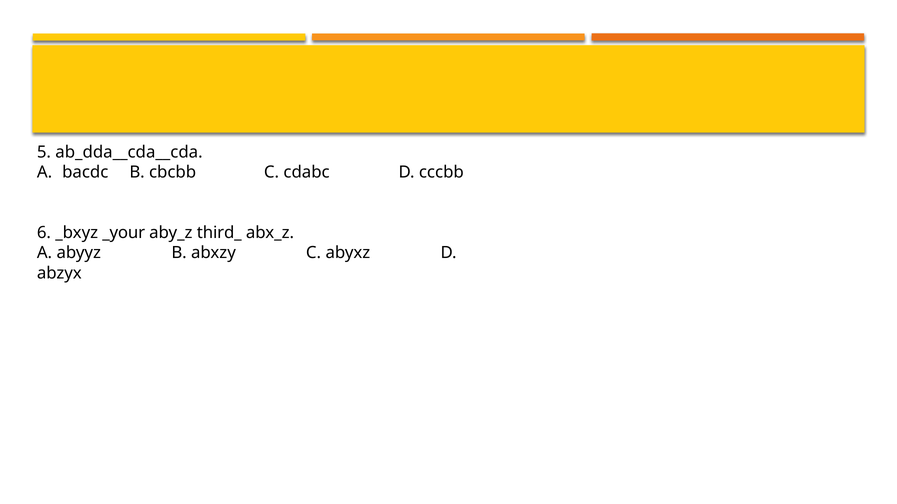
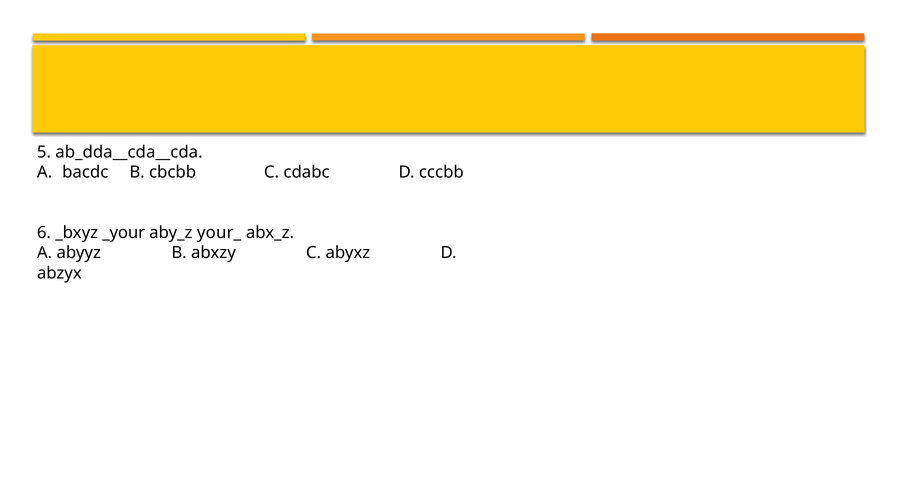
third_: third_ -> your_
